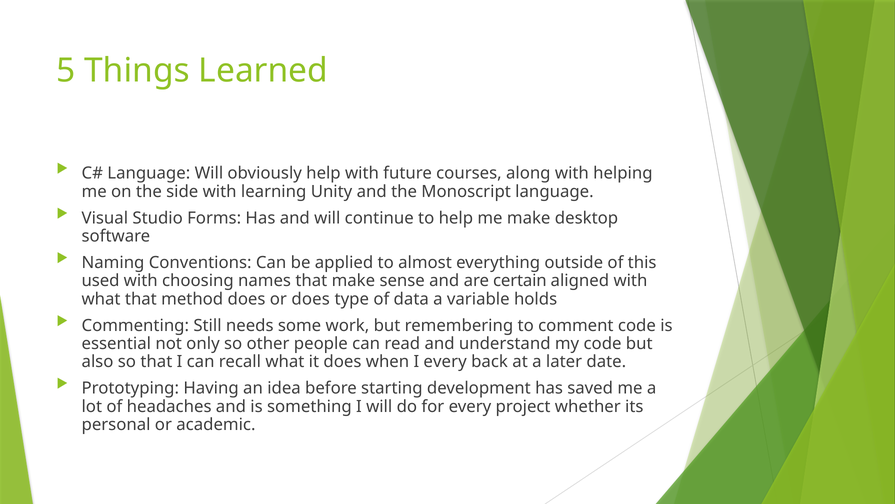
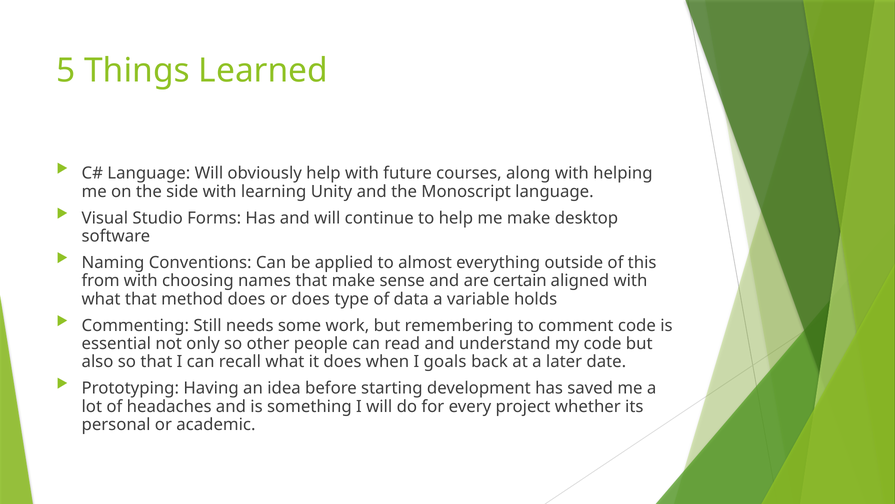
used: used -> from
I every: every -> goals
